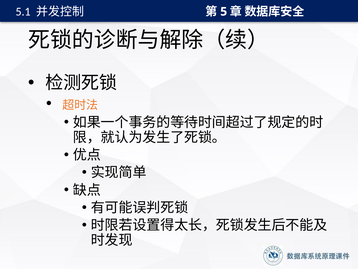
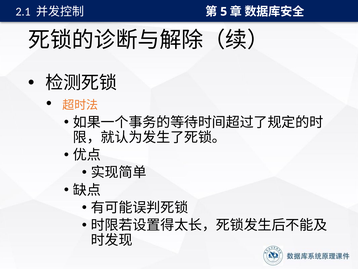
5.1: 5.1 -> 2.1
